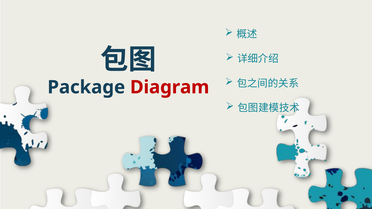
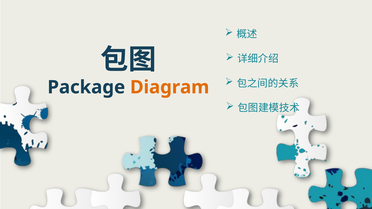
Diagram colour: red -> orange
